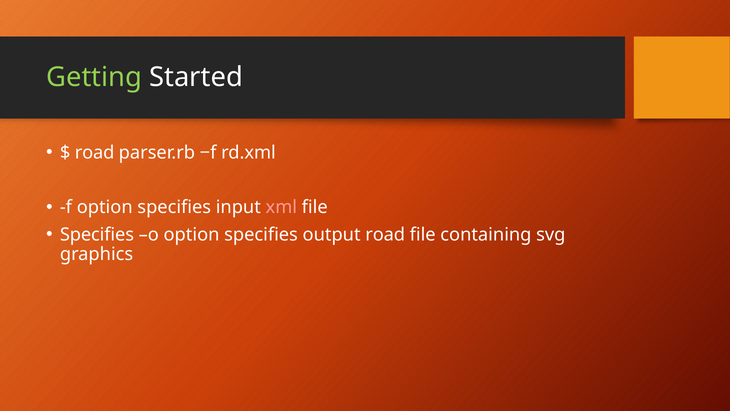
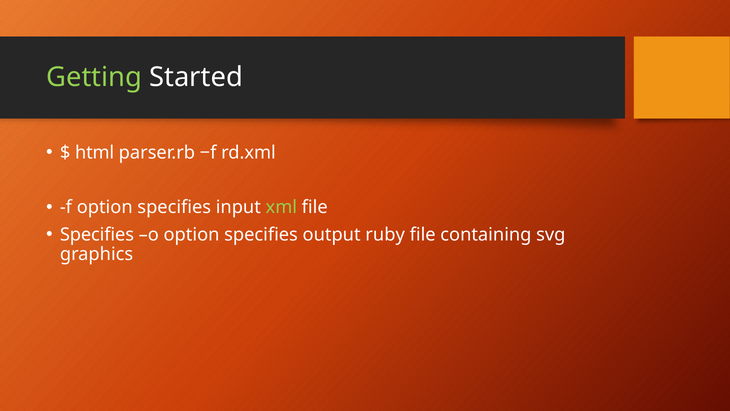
road at (95, 152): road -> html
xml colour: pink -> light green
output road: road -> ruby
